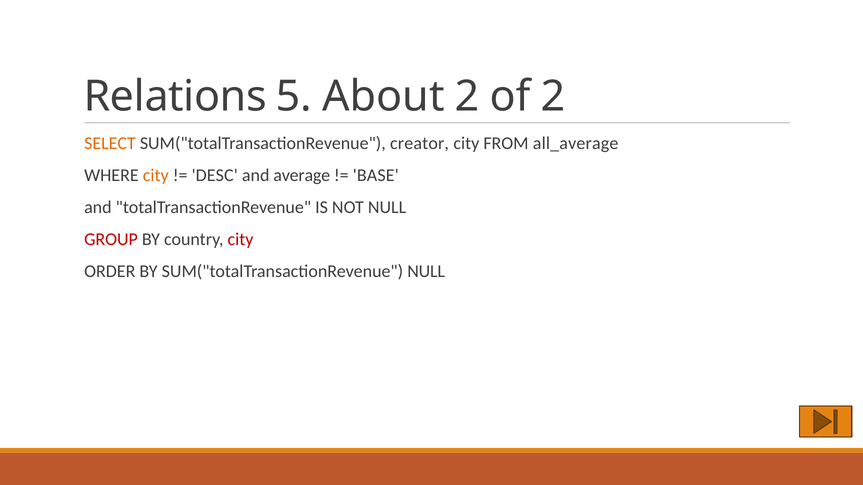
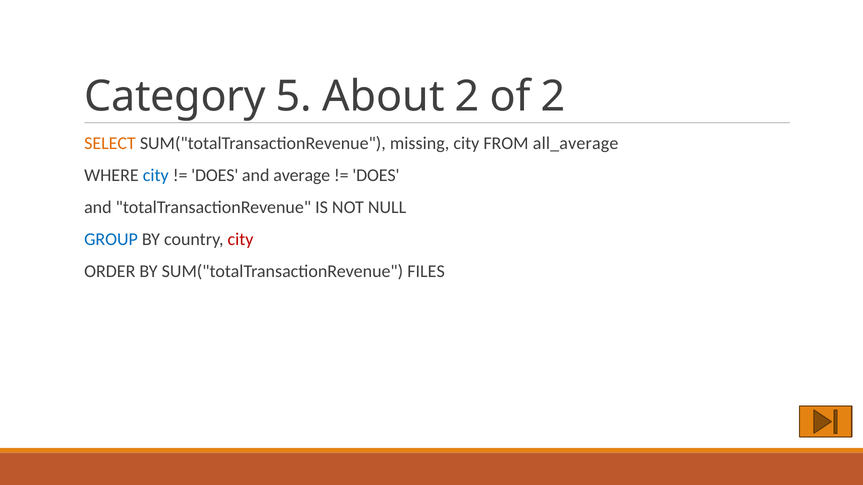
Relations: Relations -> Category
creator: creator -> missing
city at (156, 175) colour: orange -> blue
DESC at (215, 175): DESC -> DOES
BASE at (376, 175): BASE -> DOES
GROUP colour: red -> blue
SUM("totalTransactionRevenue NULL: NULL -> FILES
